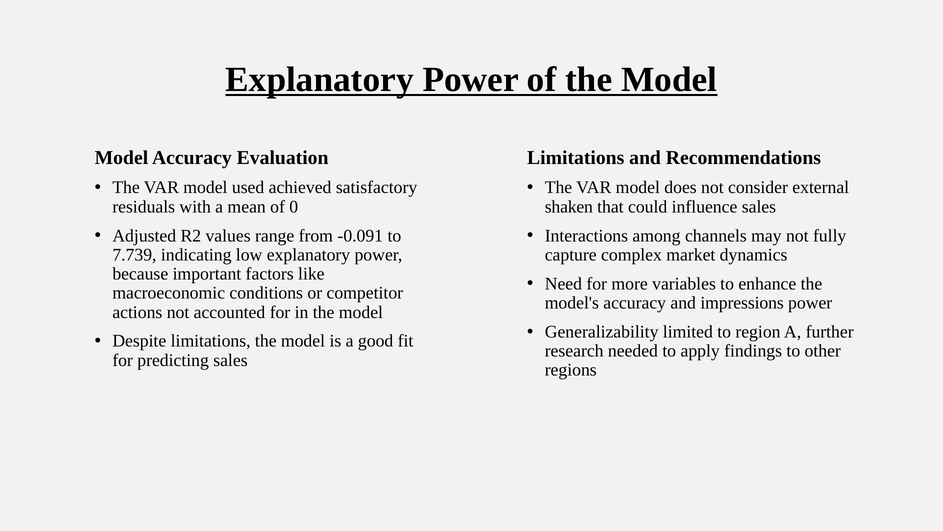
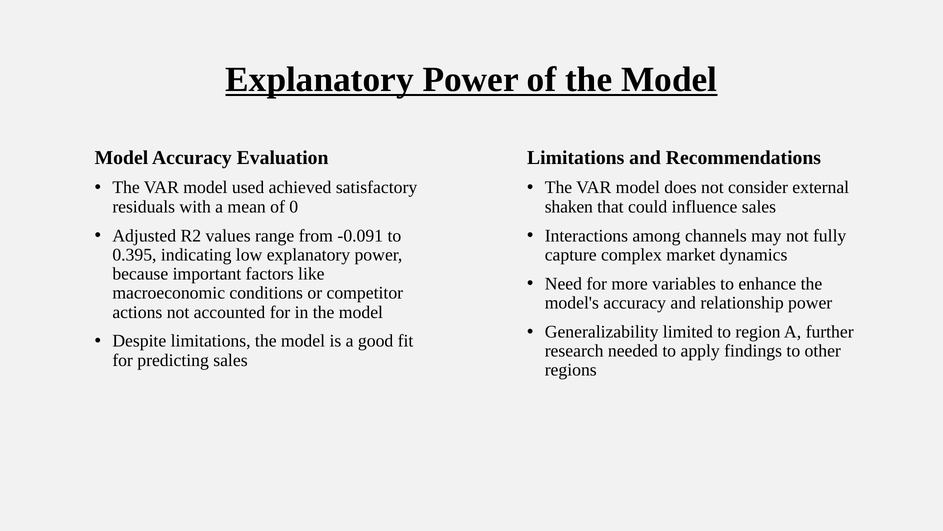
7.739: 7.739 -> 0.395
impressions: impressions -> relationship
